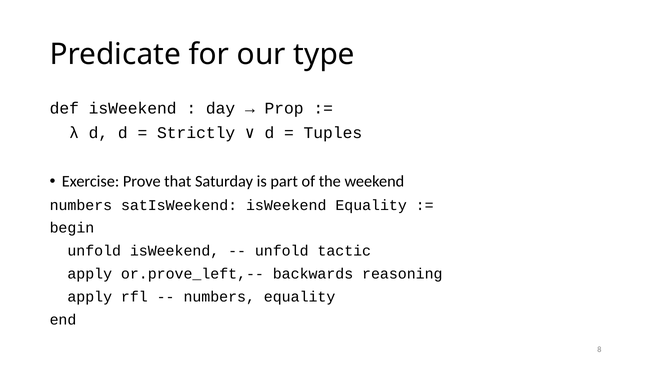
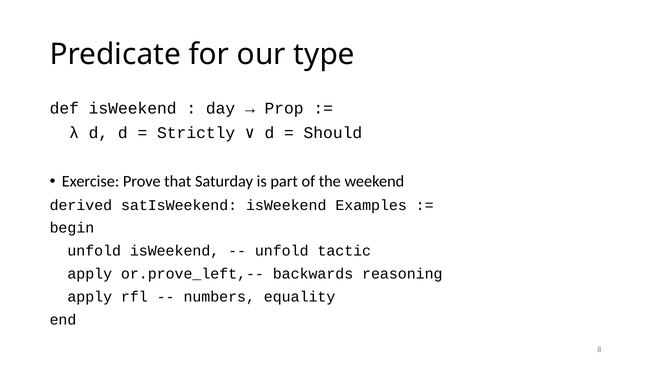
Tuples: Tuples -> Should
numbers at (81, 205): numbers -> derived
isWeekend Equality: Equality -> Examples
